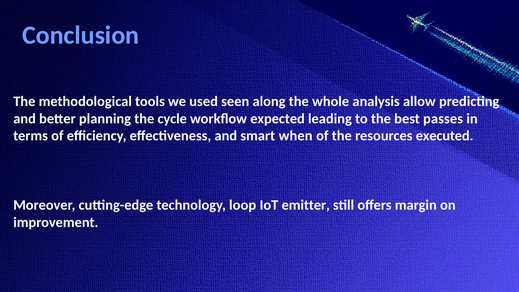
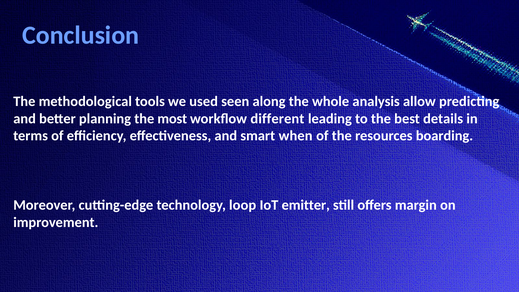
cycle: cycle -> most
expected: expected -> different
passes: passes -> details
executed: executed -> boarding
